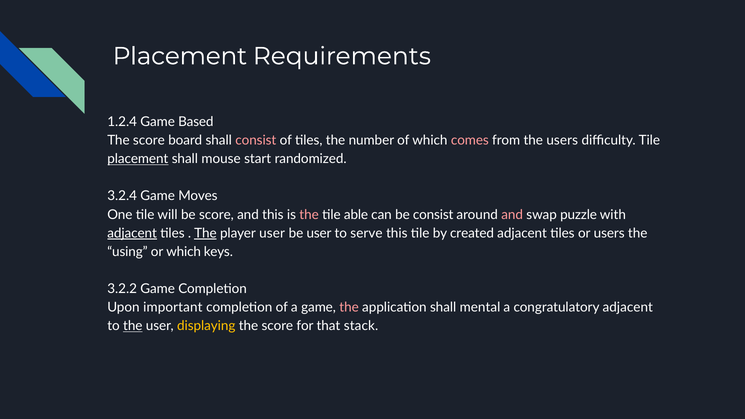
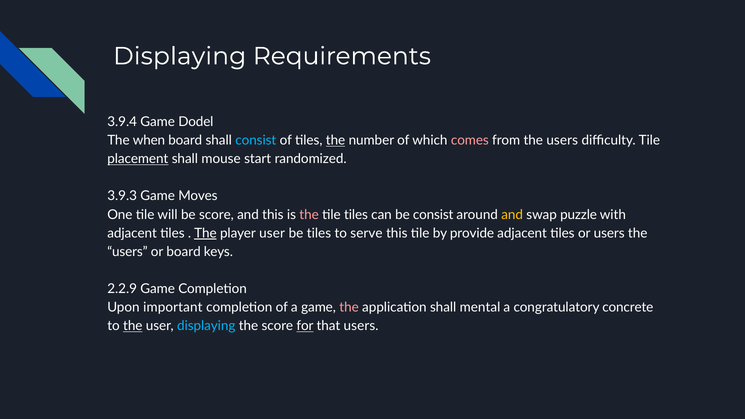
Placement at (180, 56): Placement -> Displaying
1.2.4: 1.2.4 -> 3.9.4
Based: Based -> Dodel
score at (149, 140): score -> when
consist at (256, 140) colour: pink -> light blue
the at (336, 140) underline: none -> present
3.2.4: 3.2.4 -> 3.9.3
tile able: able -> tiles
and at (512, 215) colour: pink -> yellow
adjacent at (132, 233) underline: present -> none
be user: user -> tiles
created: created -> provide
using at (127, 252): using -> users
or which: which -> board
3.2.2: 3.2.2 -> 2.2.9
congratulatory adjacent: adjacent -> concrete
displaying at (206, 326) colour: yellow -> light blue
for underline: none -> present
that stack: stack -> users
